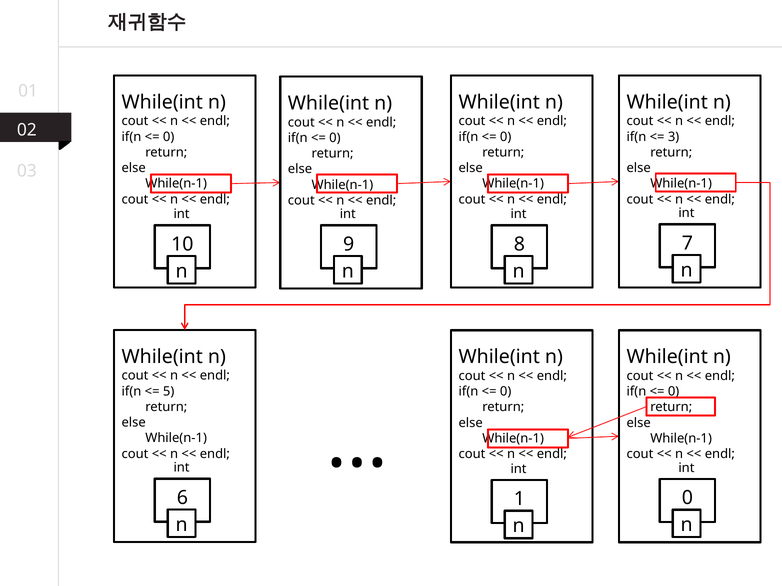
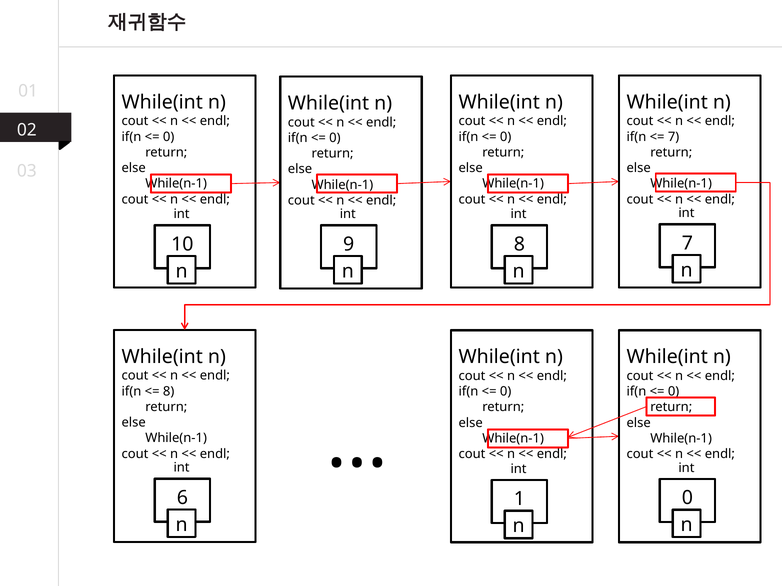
3 at (674, 137): 3 -> 7
5 at (169, 392): 5 -> 8
